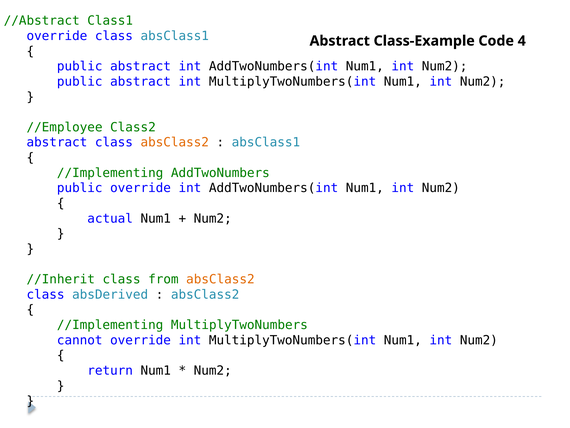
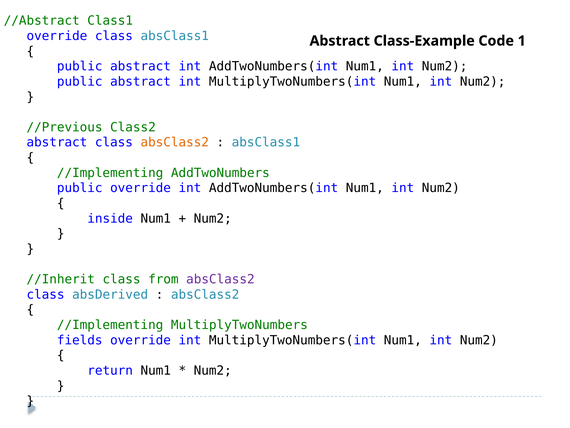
4: 4 -> 1
//Employee: //Employee -> //Previous
actual: actual -> inside
absClass2 at (220, 279) colour: orange -> purple
cannot: cannot -> fields
